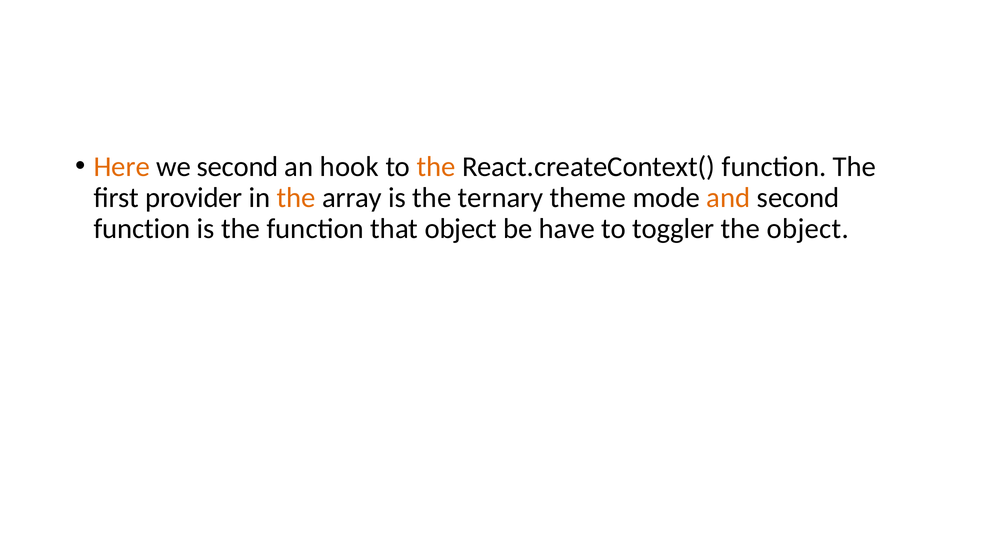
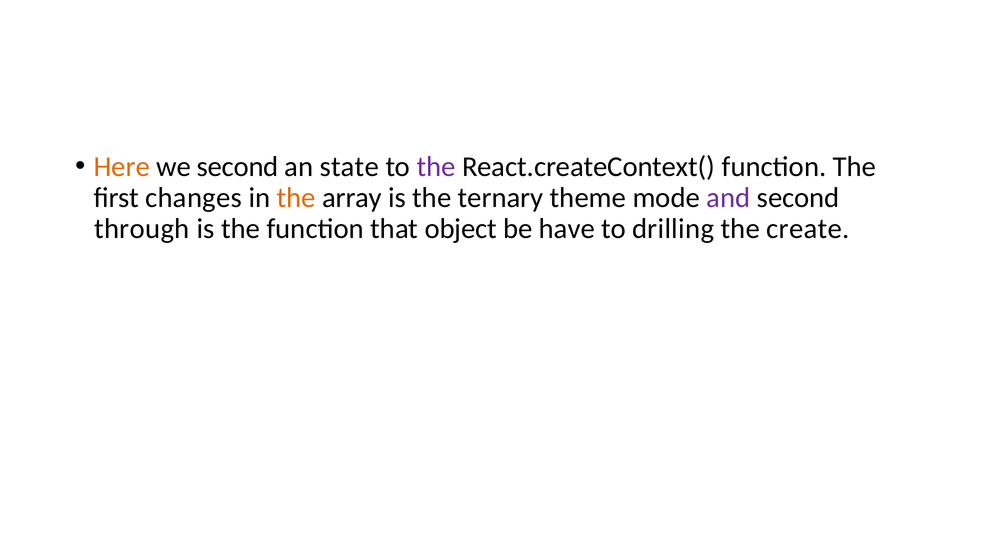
hook: hook -> state
the at (436, 167) colour: orange -> purple
provider: provider -> changes
and colour: orange -> purple
function at (142, 229): function -> through
toggler: toggler -> drilling
the object: object -> create
